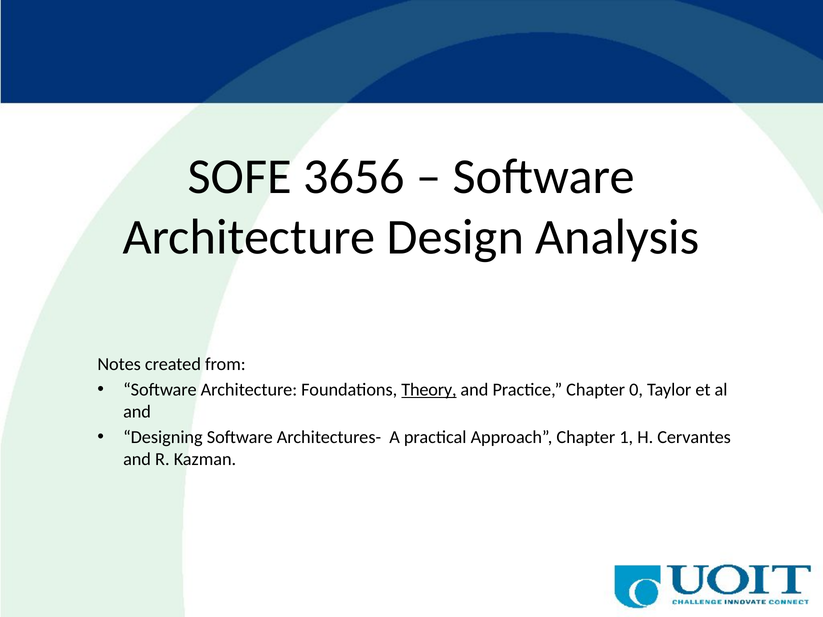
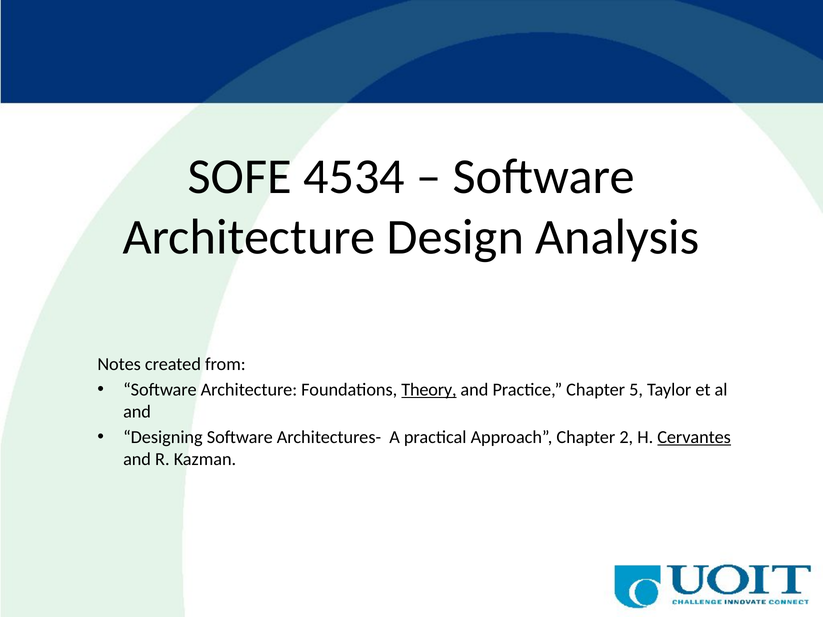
3656: 3656 -> 4534
0: 0 -> 5
1: 1 -> 2
Cervantes underline: none -> present
